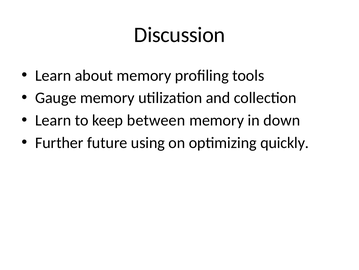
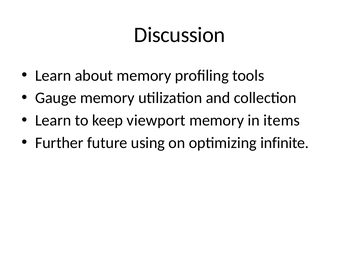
between: between -> viewport
down: down -> items
quickly: quickly -> infinite
